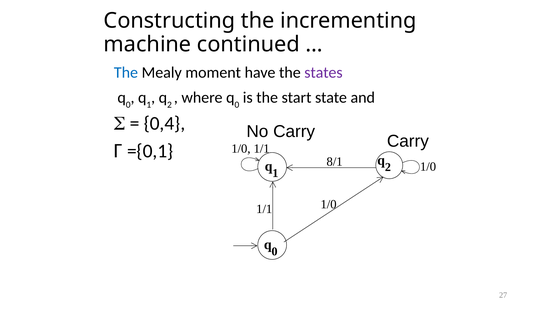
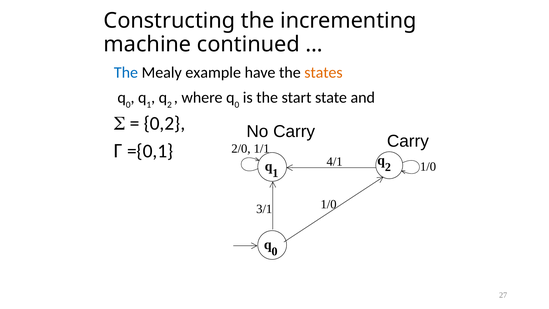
moment: moment -> example
states colour: purple -> orange
0,4: 0,4 -> 0,2
1/0 at (241, 149): 1/0 -> 2/0
8/1: 8/1 -> 4/1
1/1 at (264, 209): 1/1 -> 3/1
